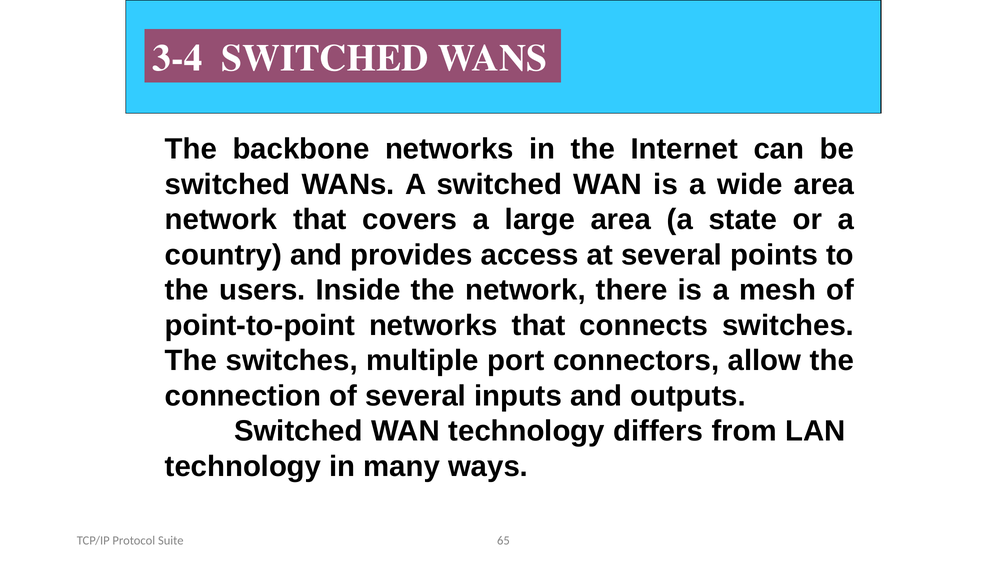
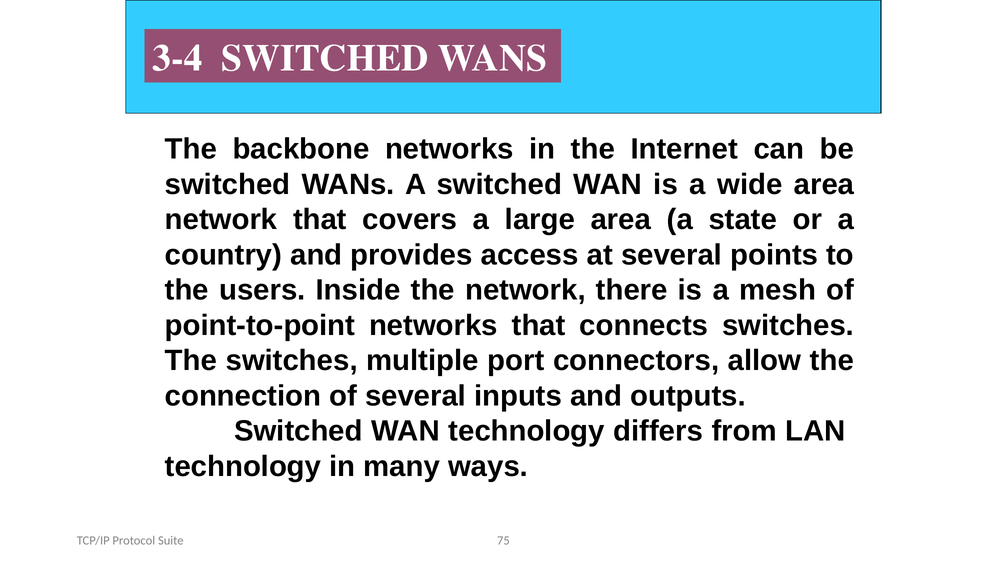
65: 65 -> 75
